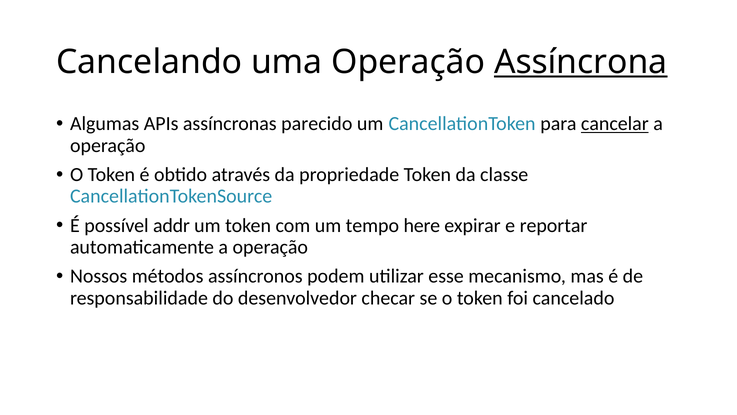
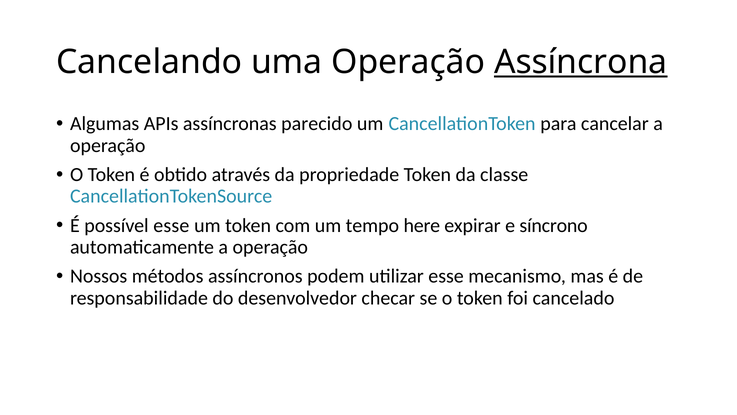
cancelar underline: present -> none
possível addr: addr -> esse
reportar: reportar -> síncrono
